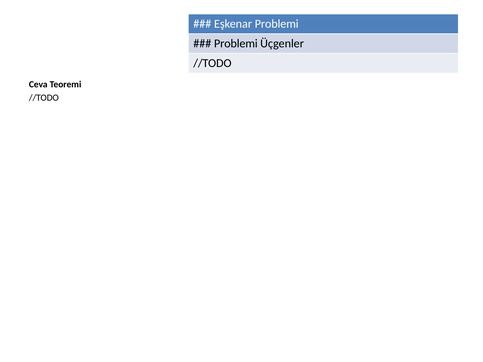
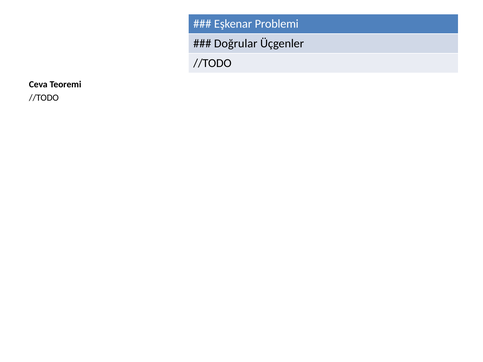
Problemi at (236, 44): Problemi -> Doğrular
